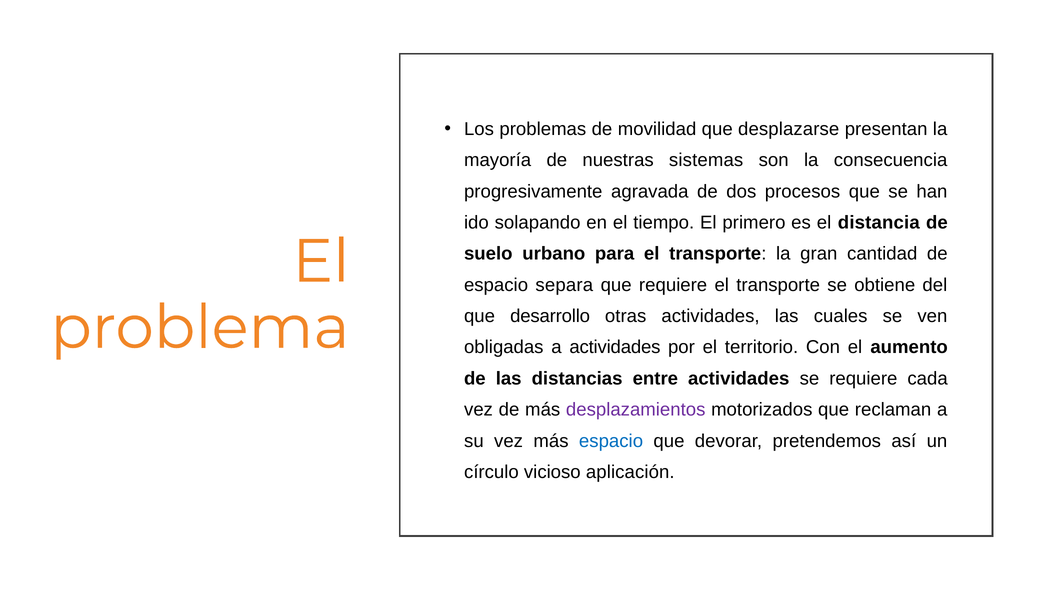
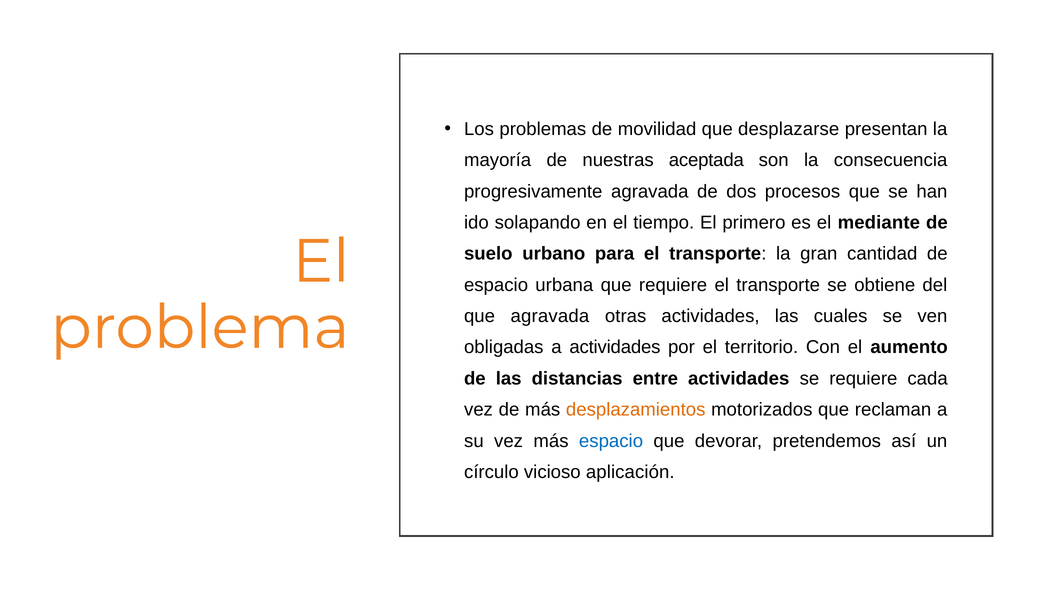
sistemas: sistemas -> aceptada
distancia: distancia -> mediante
separa: separa -> urbana
que desarrollo: desarrollo -> agravada
desplazamientos colour: purple -> orange
